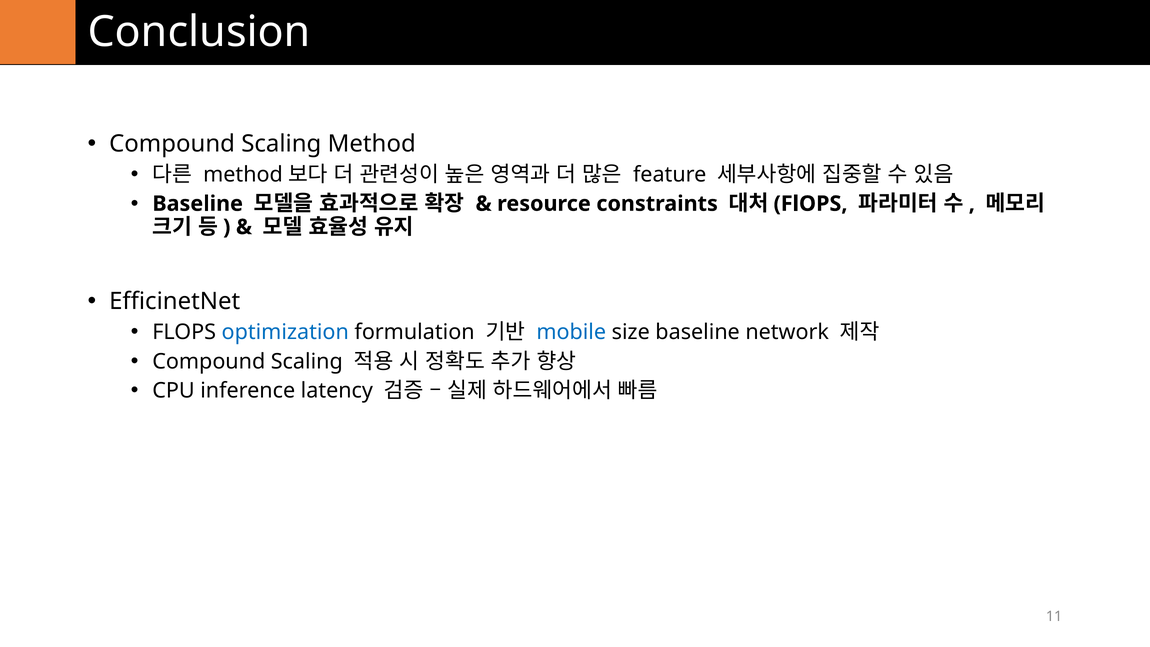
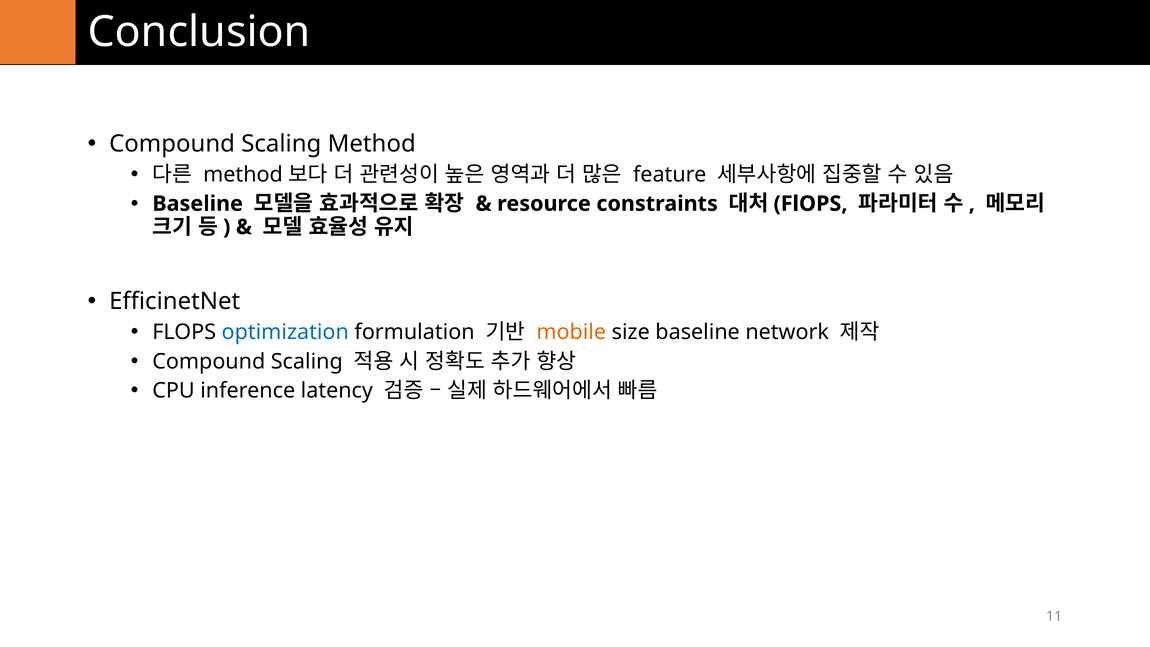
mobile colour: blue -> orange
